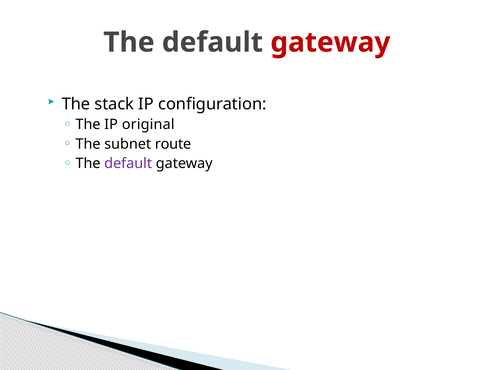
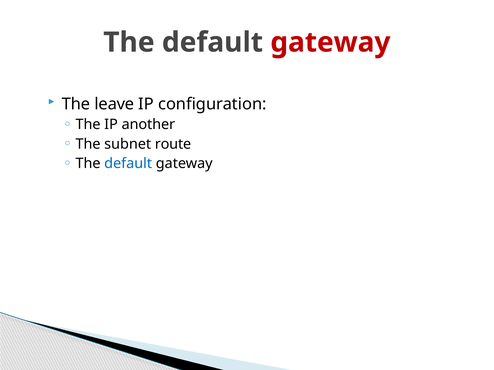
stack: stack -> leave
original: original -> another
default at (128, 164) colour: purple -> blue
